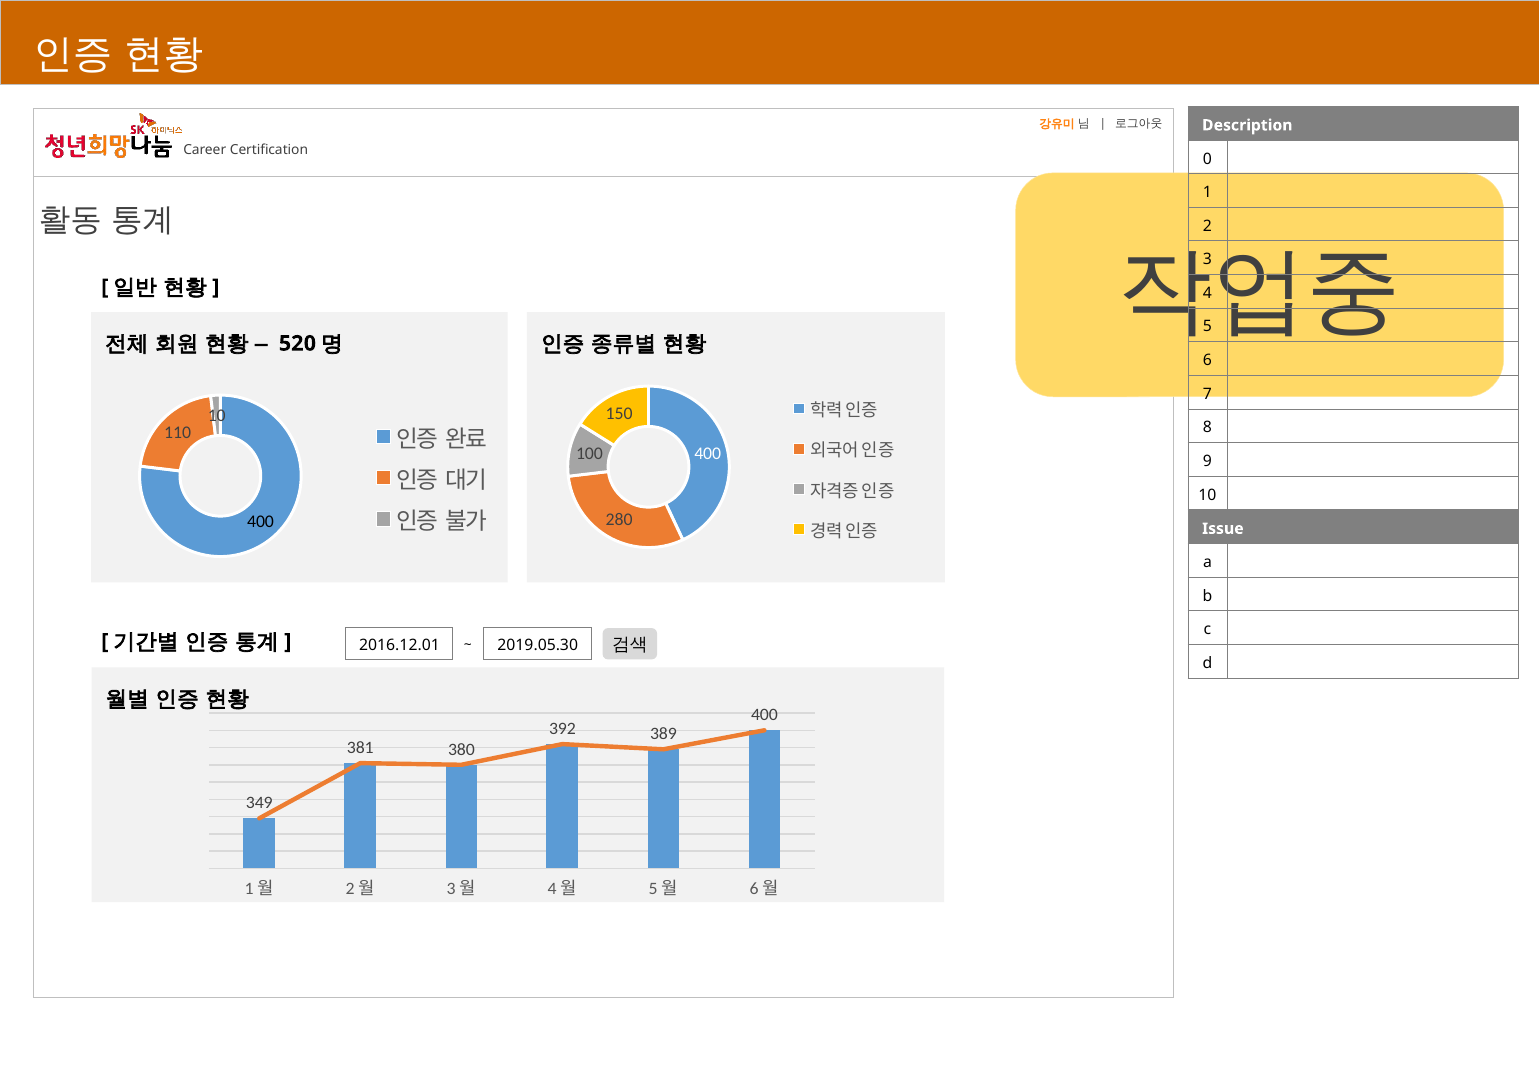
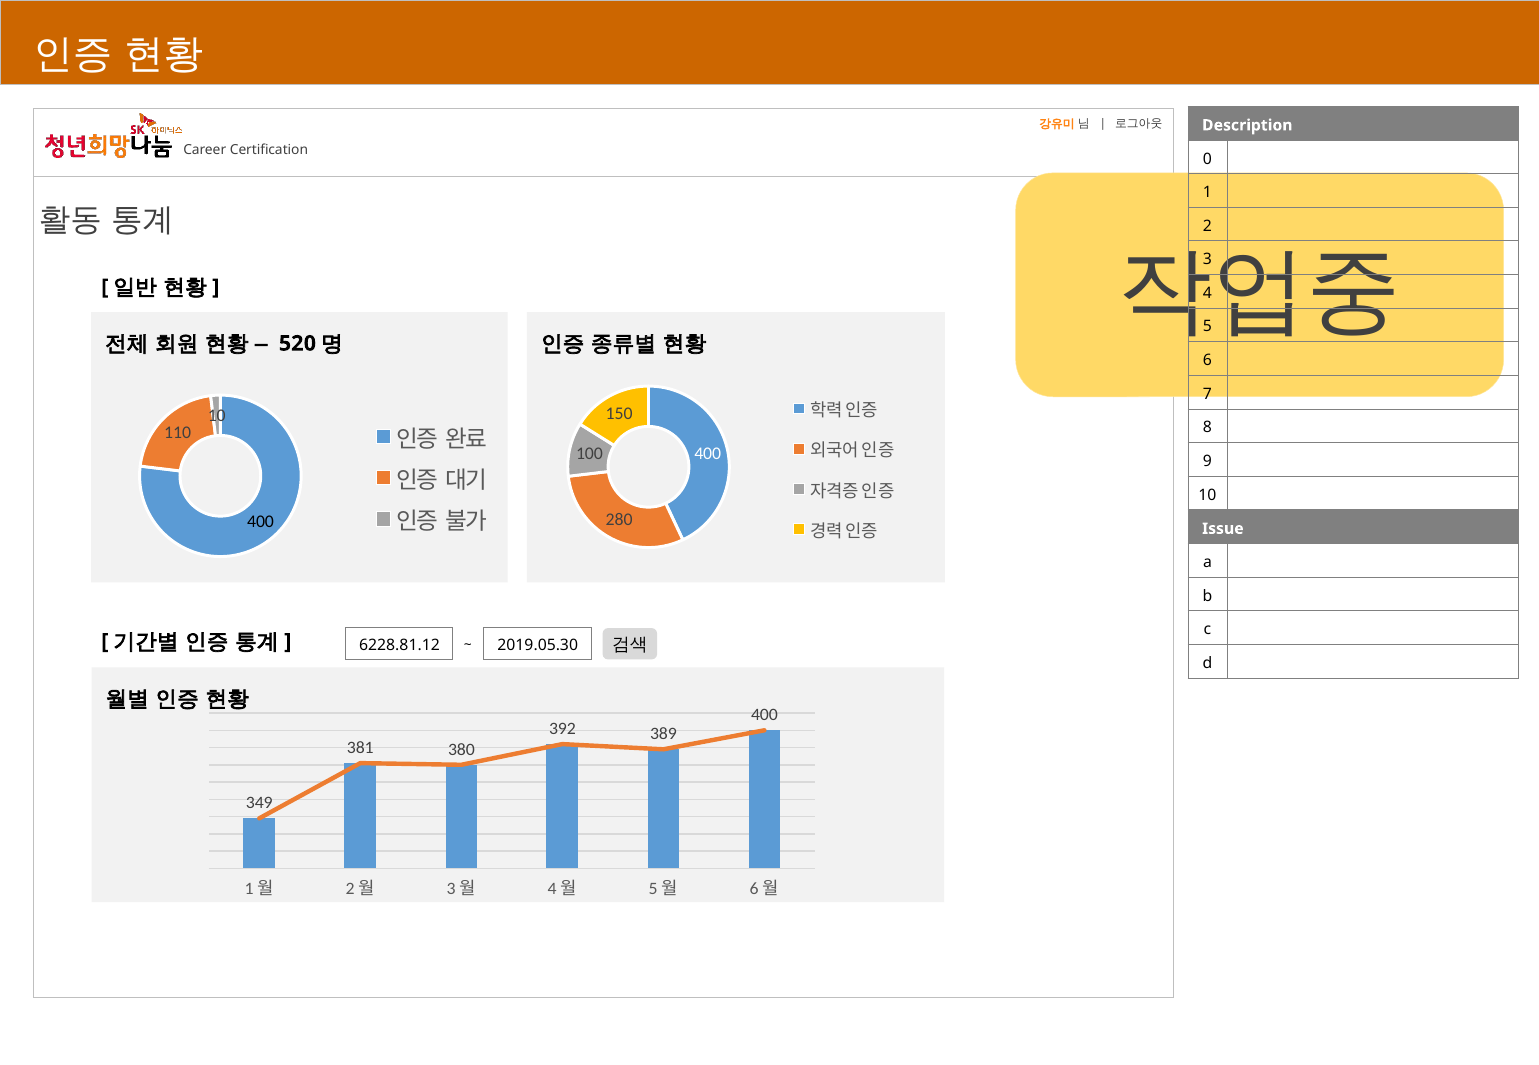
2016.12.01: 2016.12.01 -> 6228.81.12
